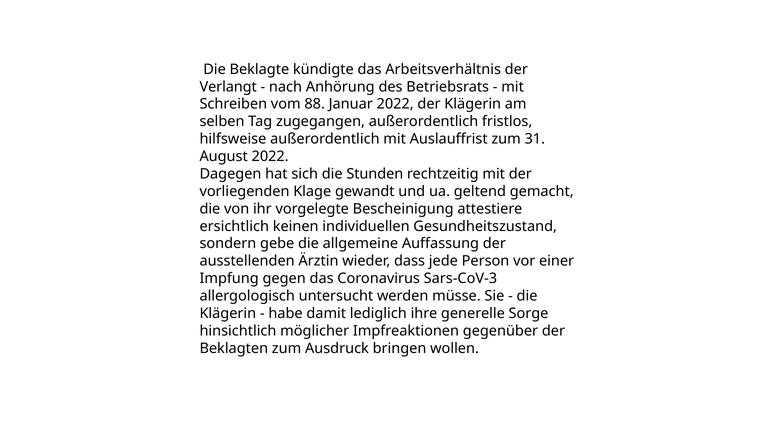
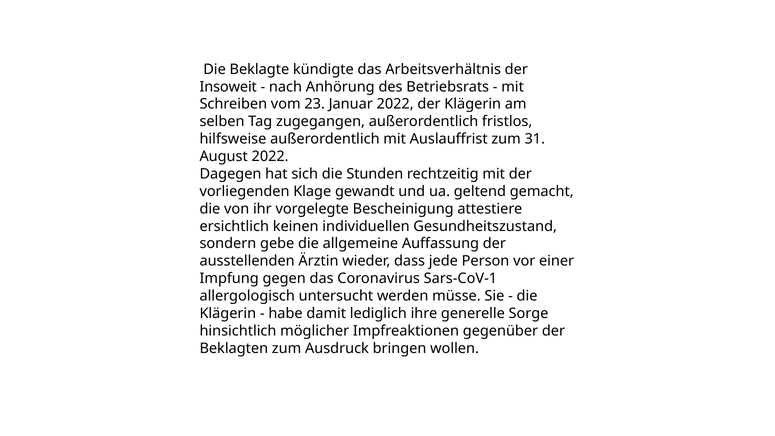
Verlangt: Verlangt -> Insoweit
88: 88 -> 23
Sars-CoV-3: Sars-CoV-3 -> Sars-CoV-1
